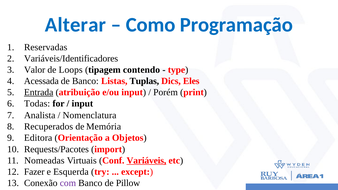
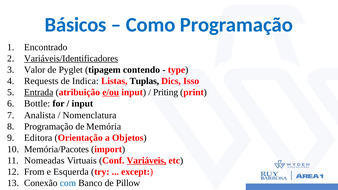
Alterar: Alterar -> Básicos
Reservadas: Reservadas -> Encontrado
Variáveis/Identificadores underline: none -> present
Loops: Loops -> Pyglet
Acessada: Acessada -> Requests
de Banco: Banco -> Indica
Eles: Eles -> Isso
e/ou underline: none -> present
Porém: Porém -> Priting
Todas: Todas -> Bottle
Recuperados at (49, 127): Recuperados -> Programação
Requests/Pacotes: Requests/Pacotes -> Memória/Pacotes
Fazer: Fazer -> From
com colour: purple -> blue
